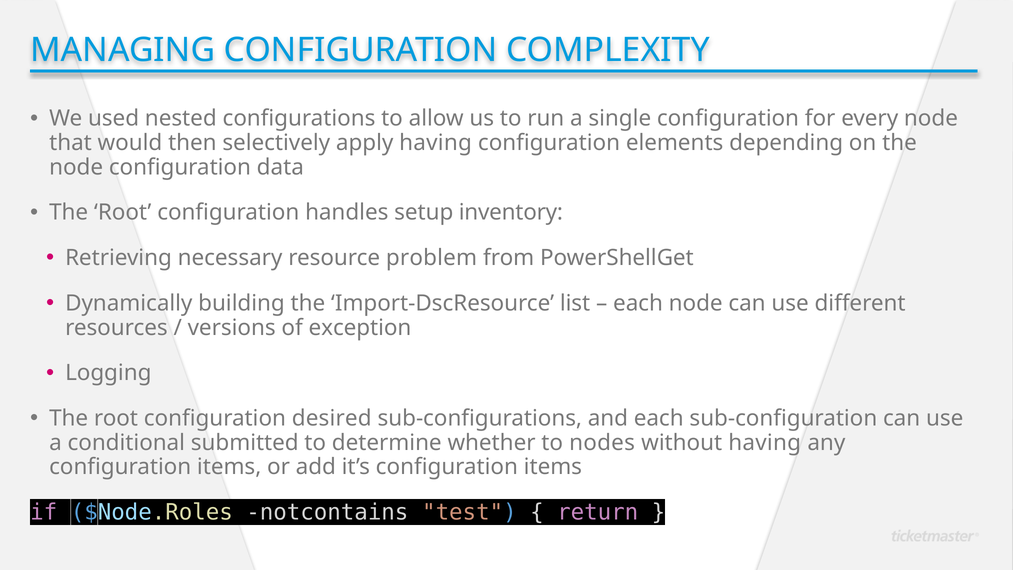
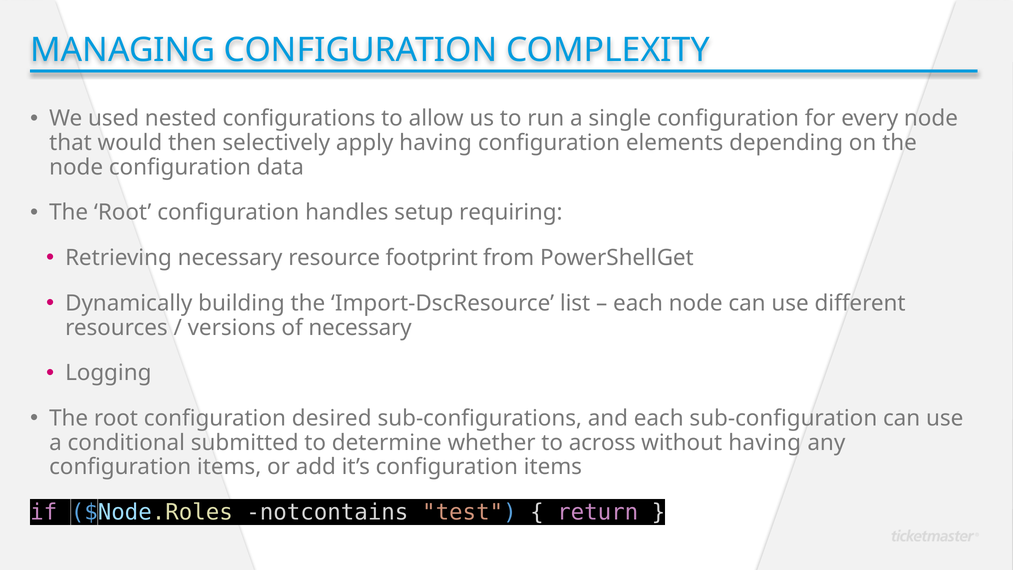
inventory: inventory -> requiring
problem: problem -> footprint
of exception: exception -> necessary
nodes: nodes -> across
